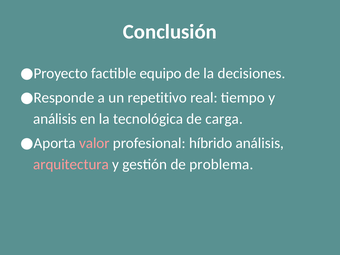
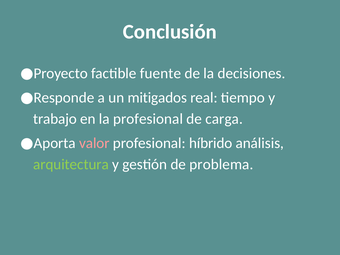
equipo: equipo -> fuente
repetitivo: repetitivo -> mitigados
análisis at (55, 119): análisis -> trabajo
la tecnológica: tecnológica -> profesional
arquitectura colour: pink -> light green
